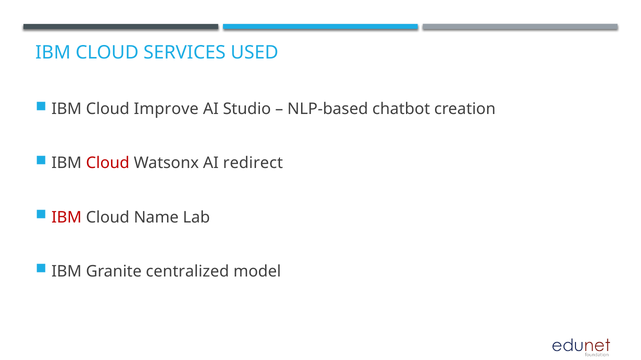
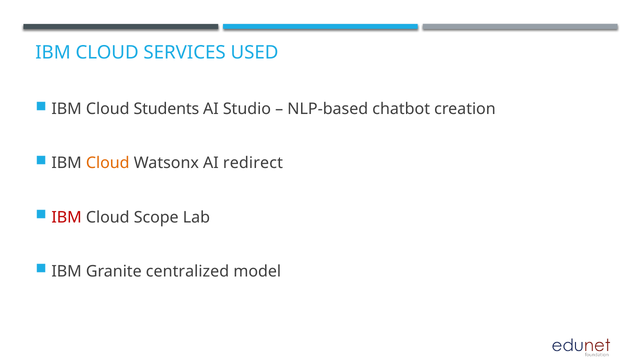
Improve: Improve -> Students
Cloud at (108, 163) colour: red -> orange
Name: Name -> Scope
